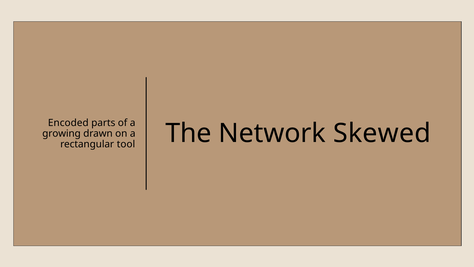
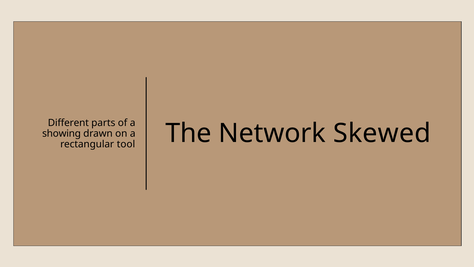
Encoded: Encoded -> Different
growing: growing -> showing
